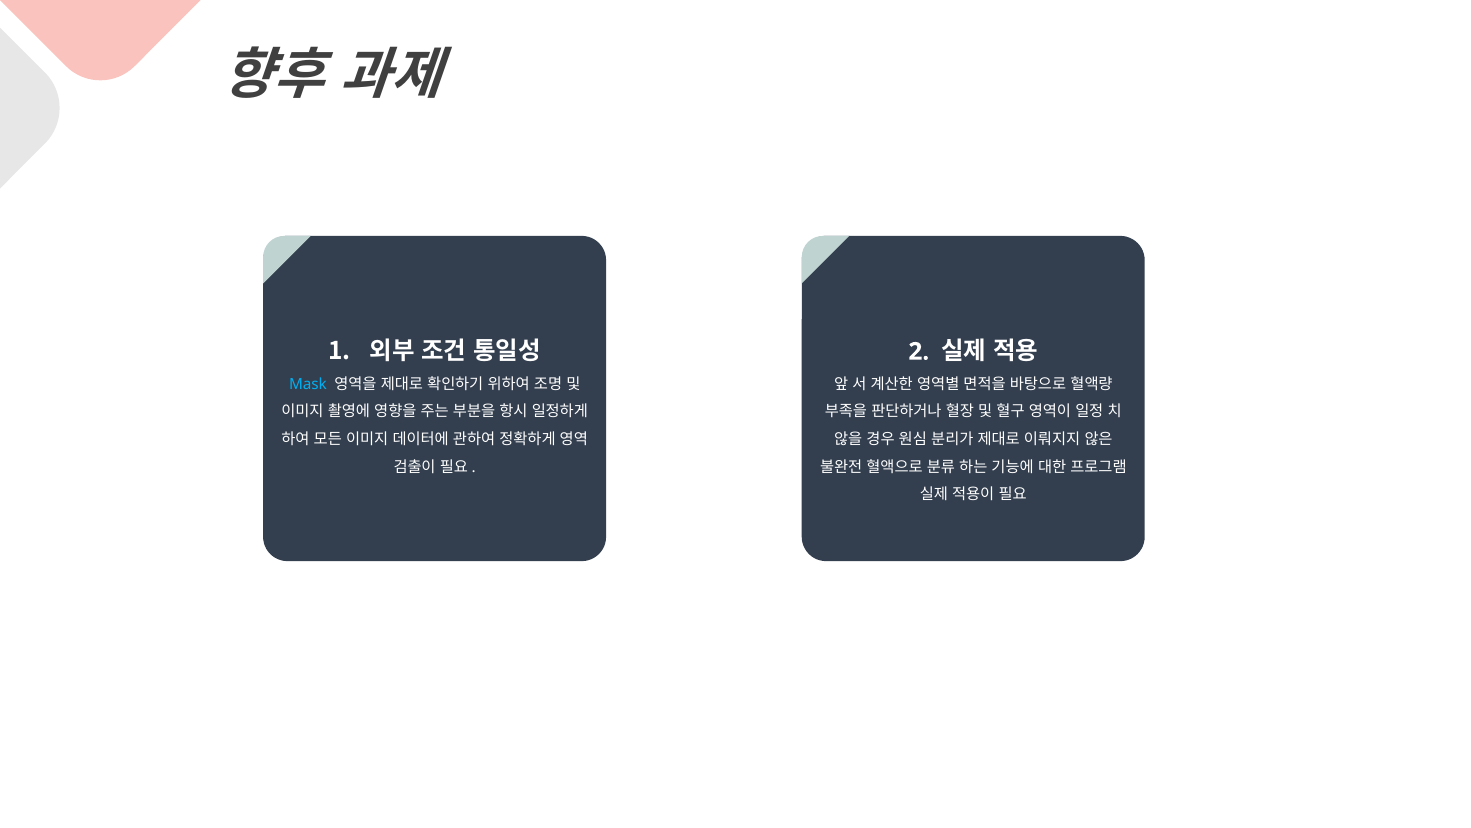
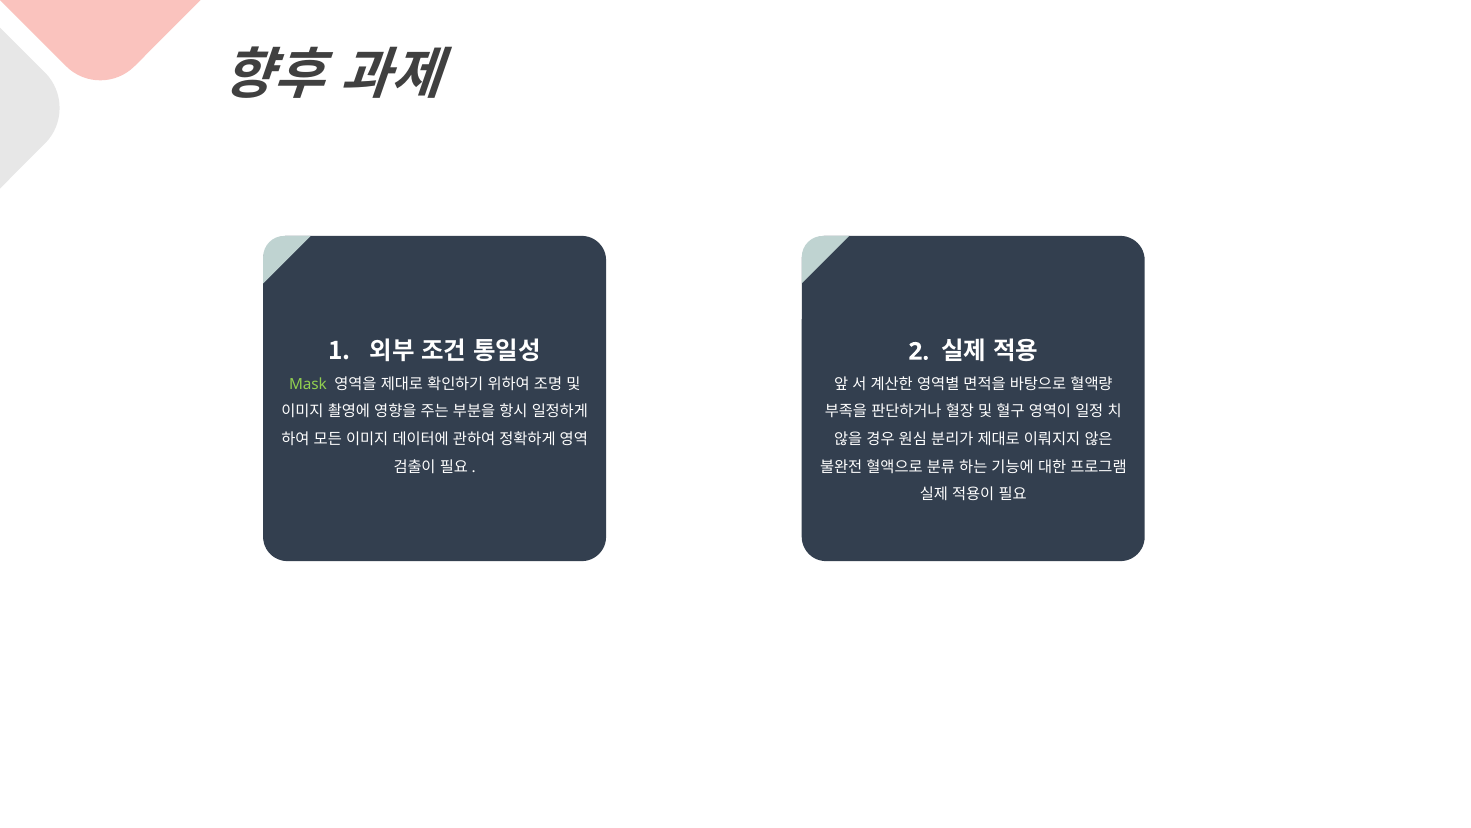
Mask colour: light blue -> light green
